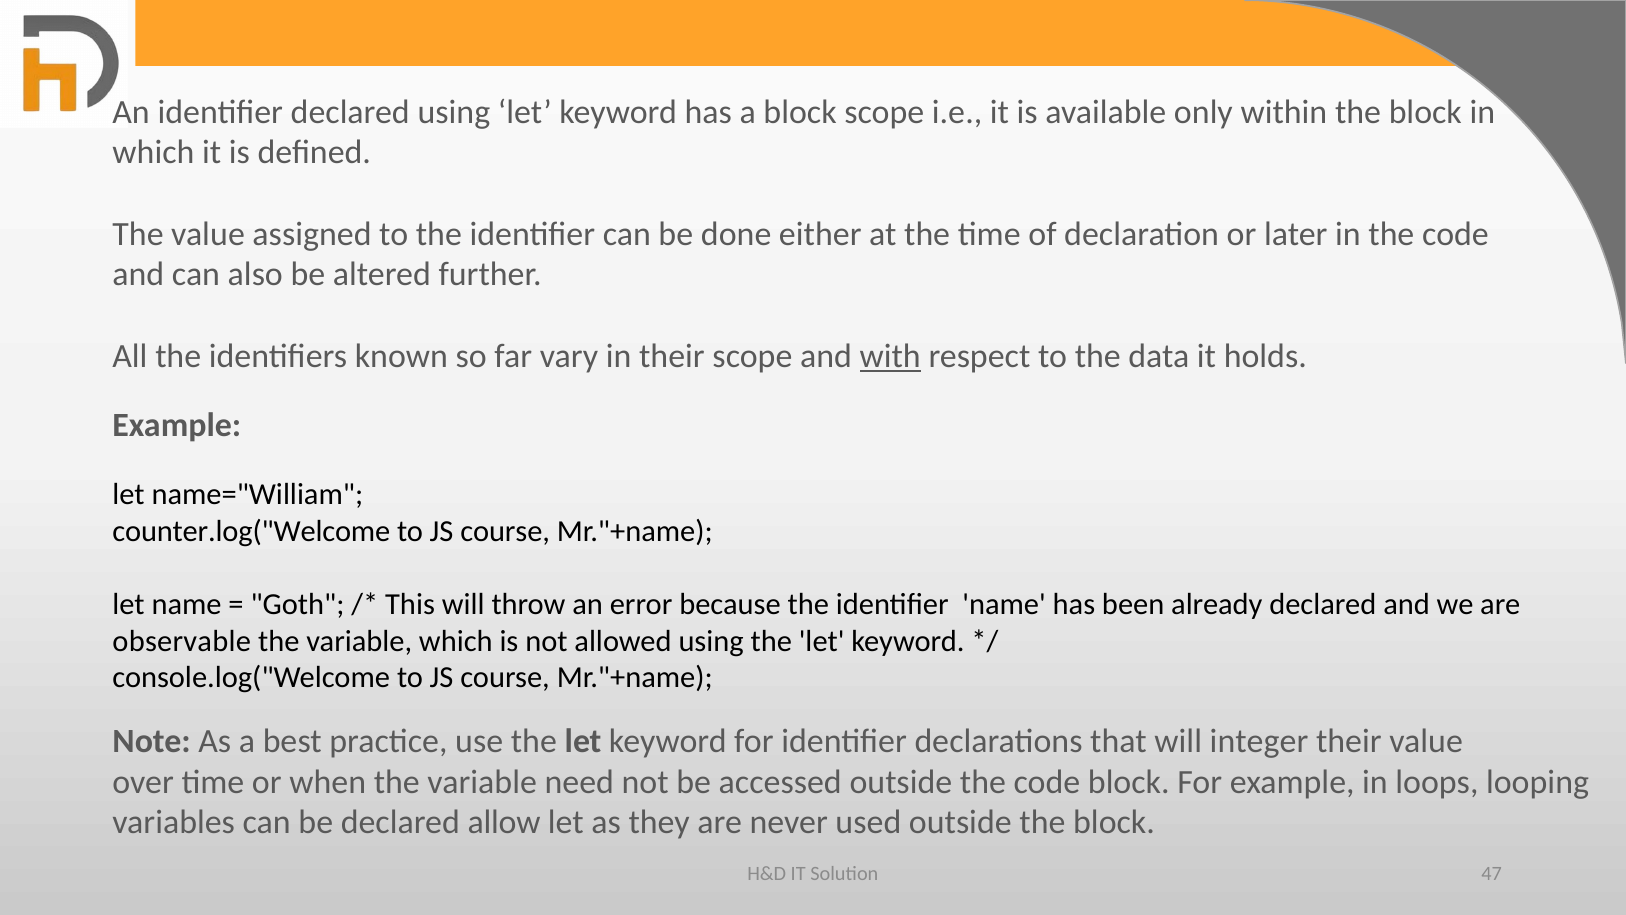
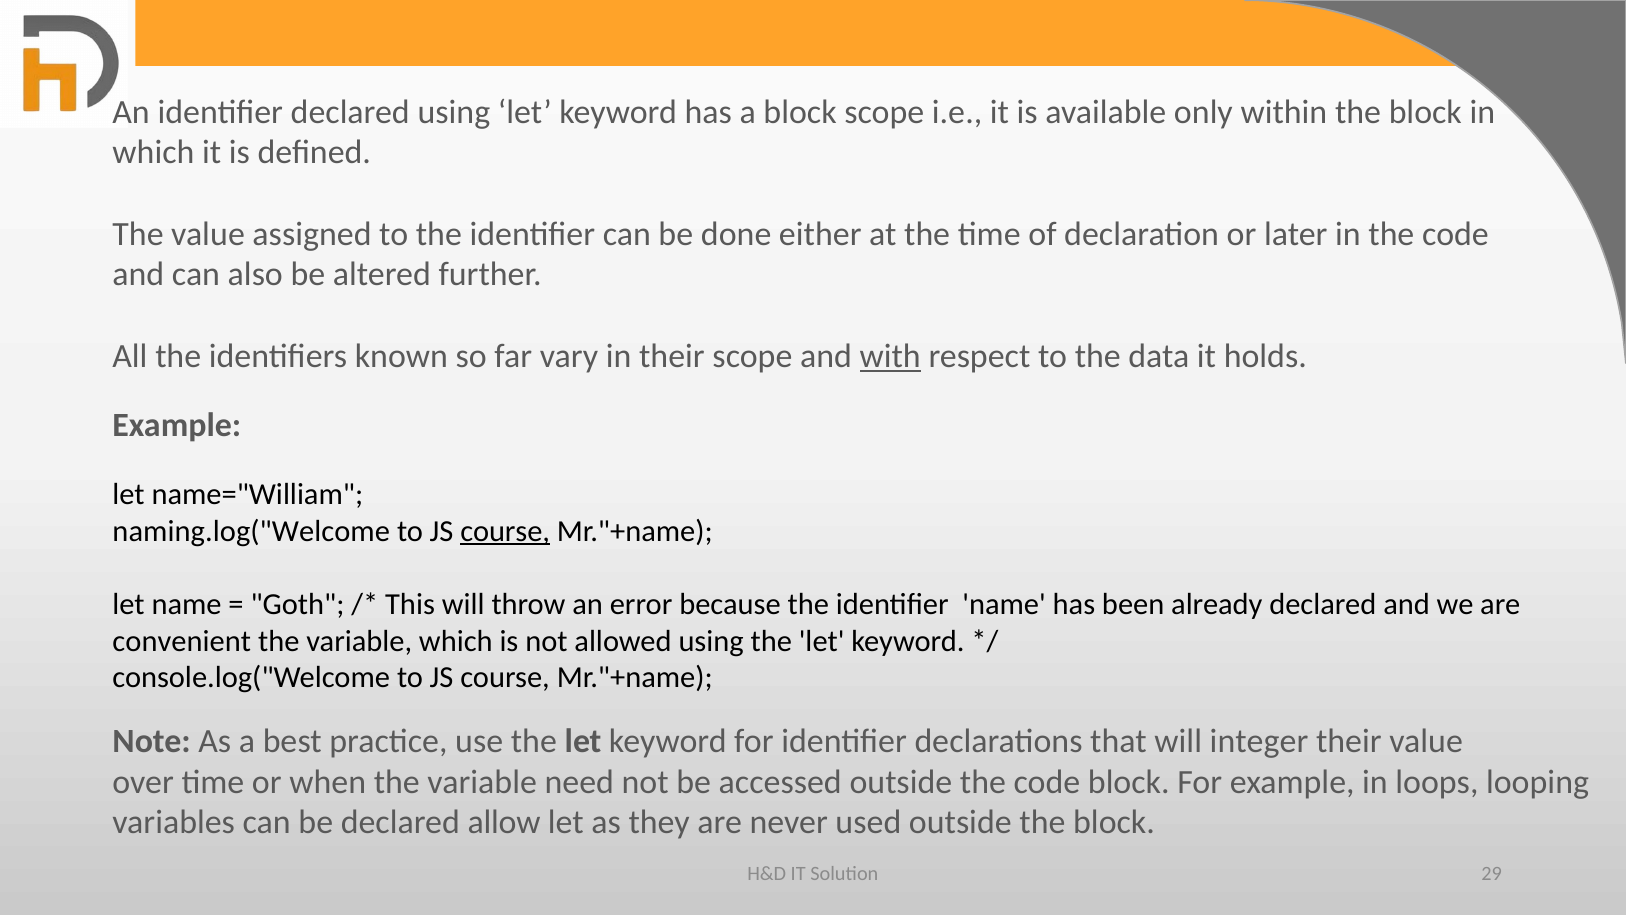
counter.log("Welcome: counter.log("Welcome -> naming.log("Welcome
course at (505, 531) underline: none -> present
observable: observable -> convenient
47: 47 -> 29
